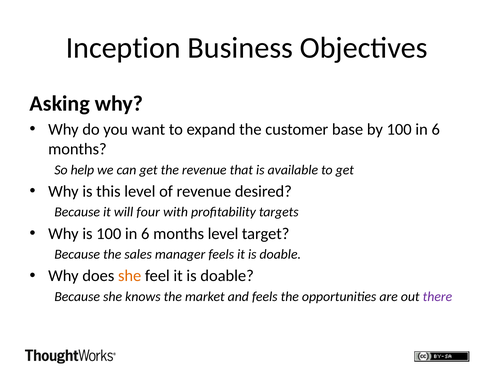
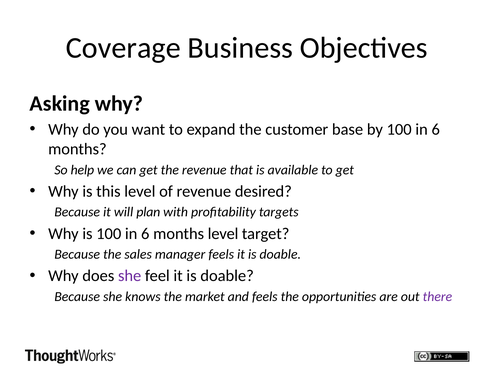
Inception: Inception -> Coverage
four: four -> plan
she at (130, 276) colour: orange -> purple
